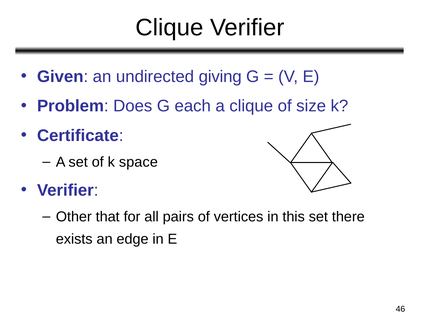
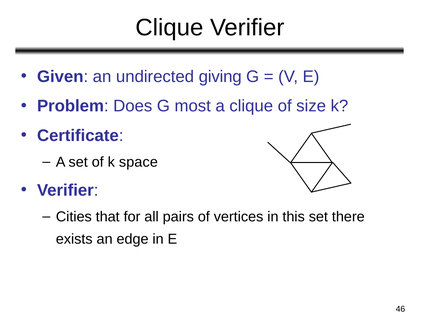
each: each -> most
Other: Other -> Cities
